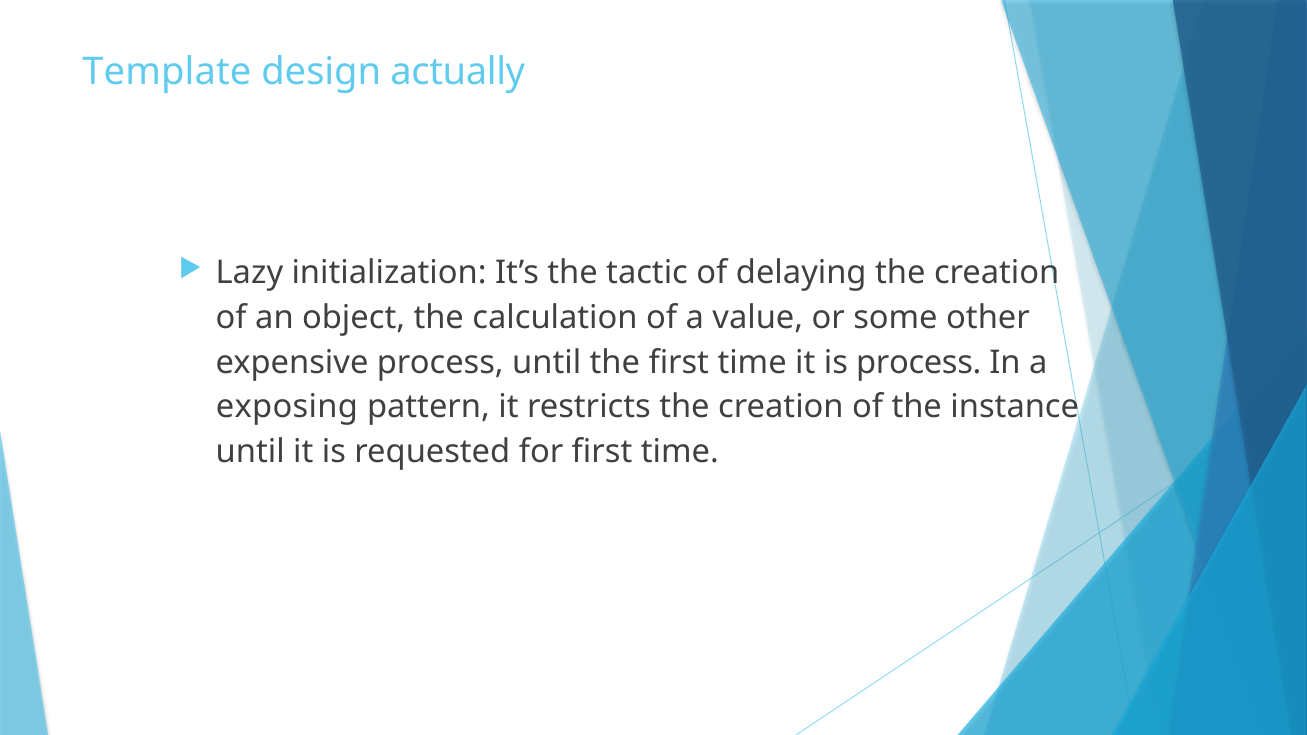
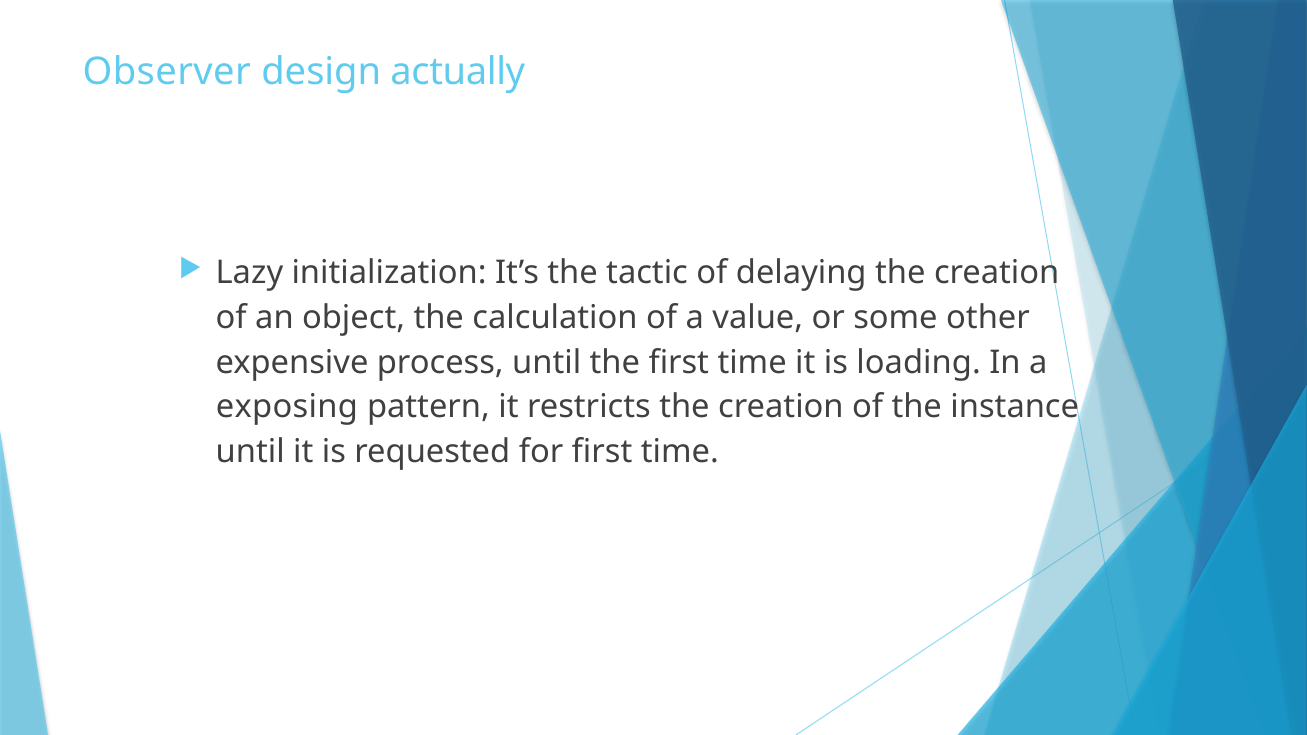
Template: Template -> Observer
is process: process -> loading
